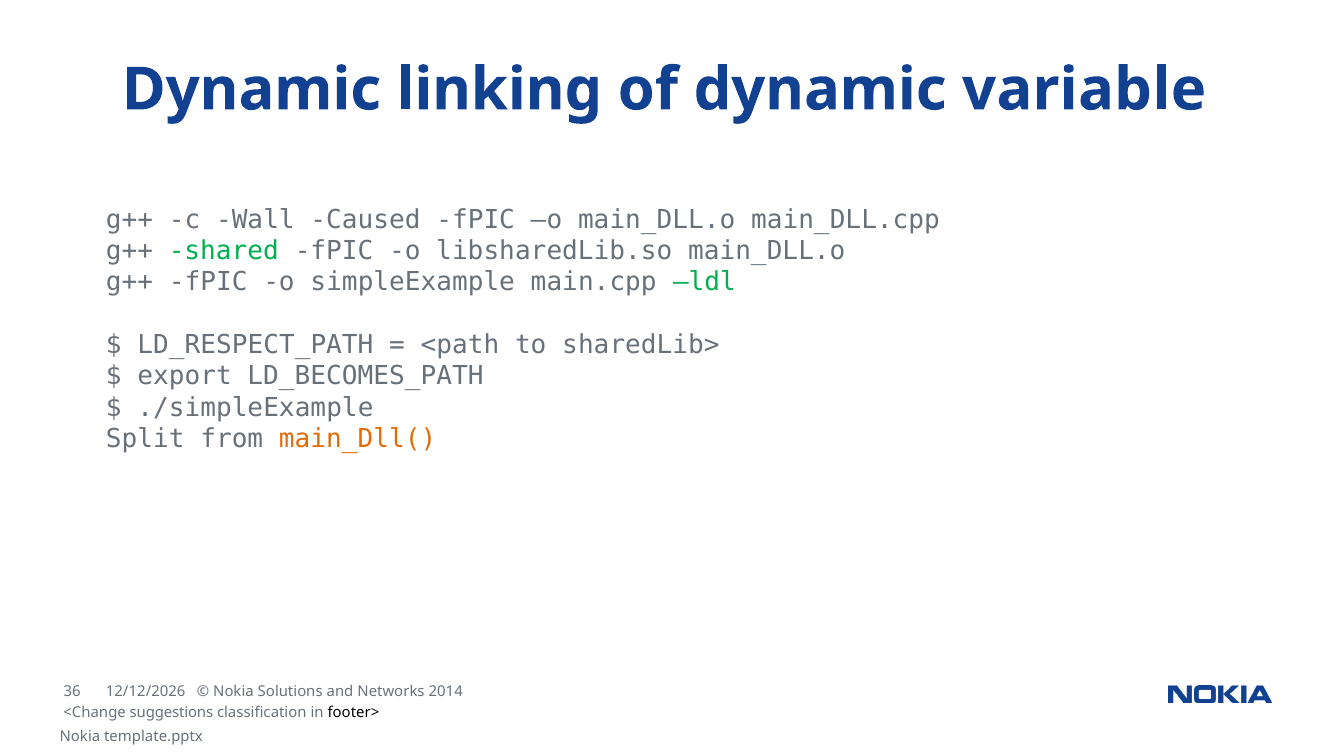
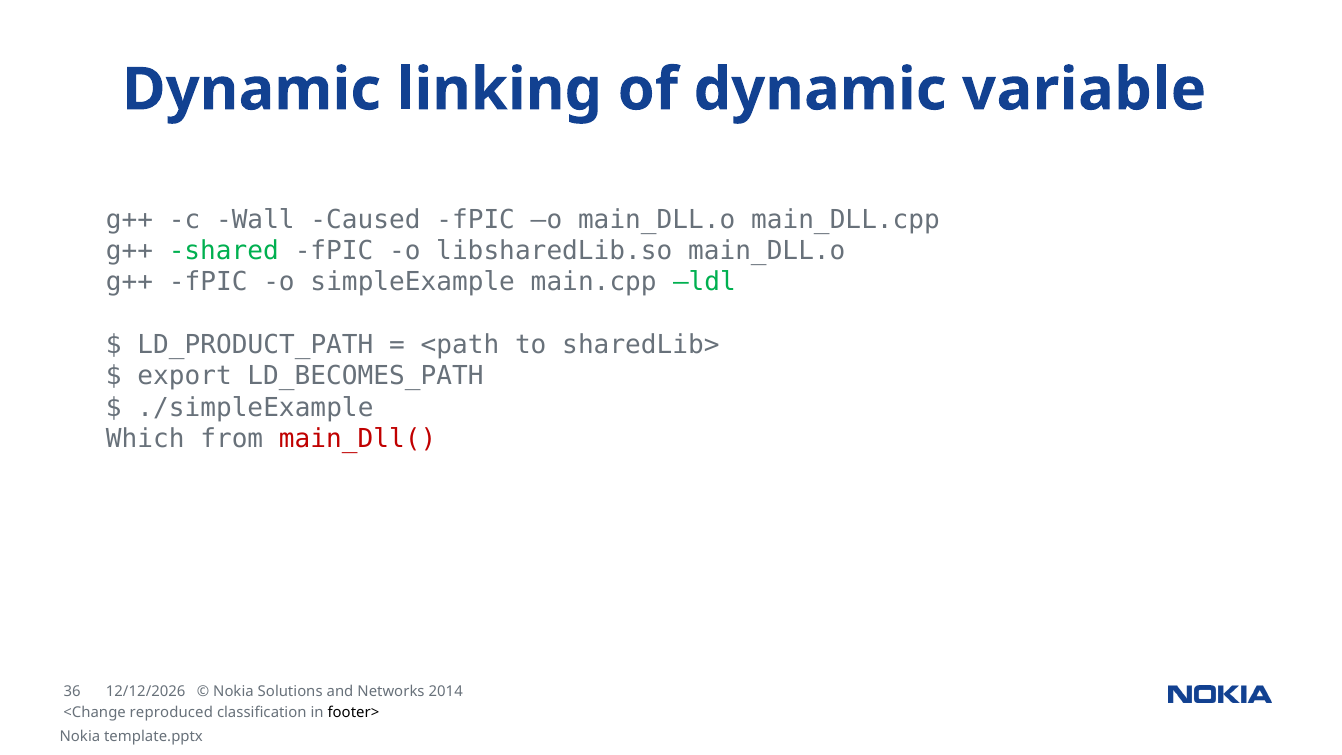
LD_RESPECT_PATH: LD_RESPECT_PATH -> LD_PRODUCT_PATH
Split: Split -> Which
main_Dll( colour: orange -> red
suggestions: suggestions -> reproduced
